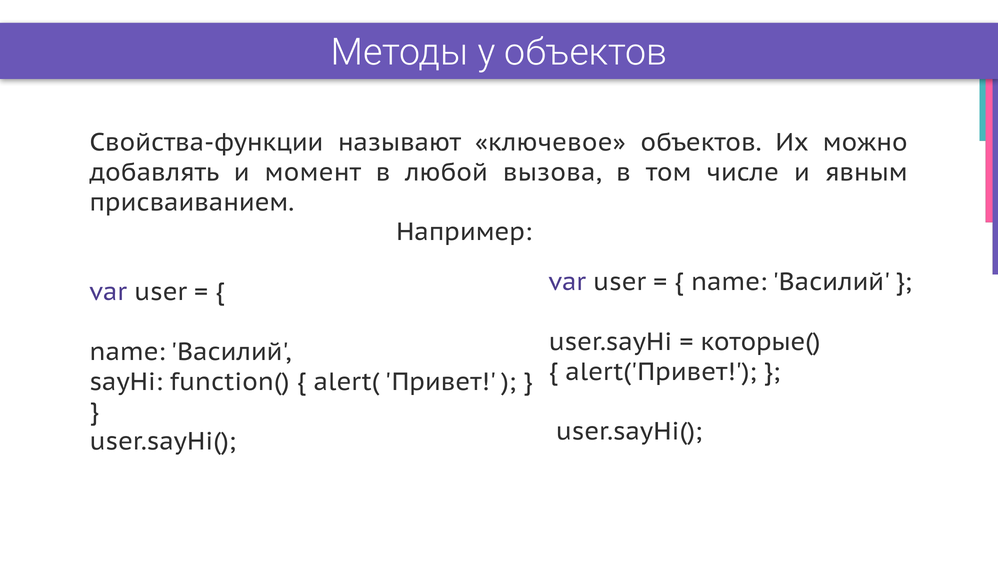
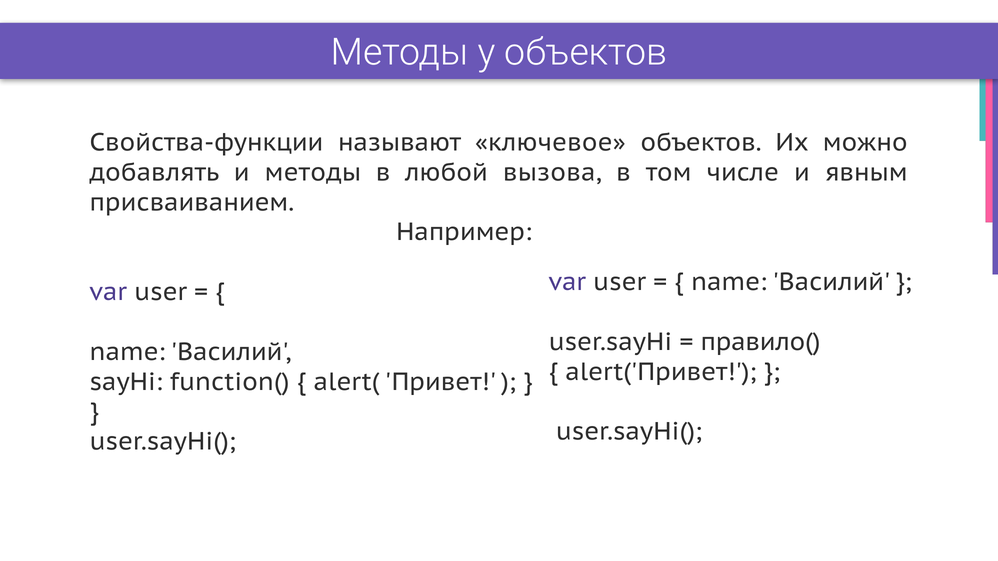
и момент: момент -> методы
которые(: которые( -> правило(
